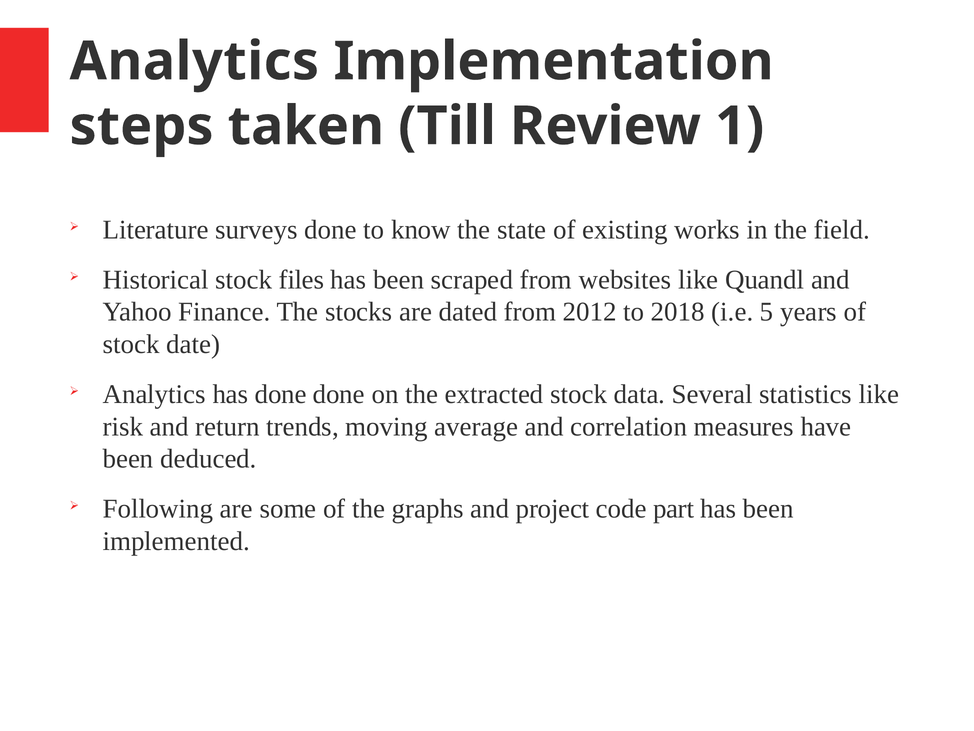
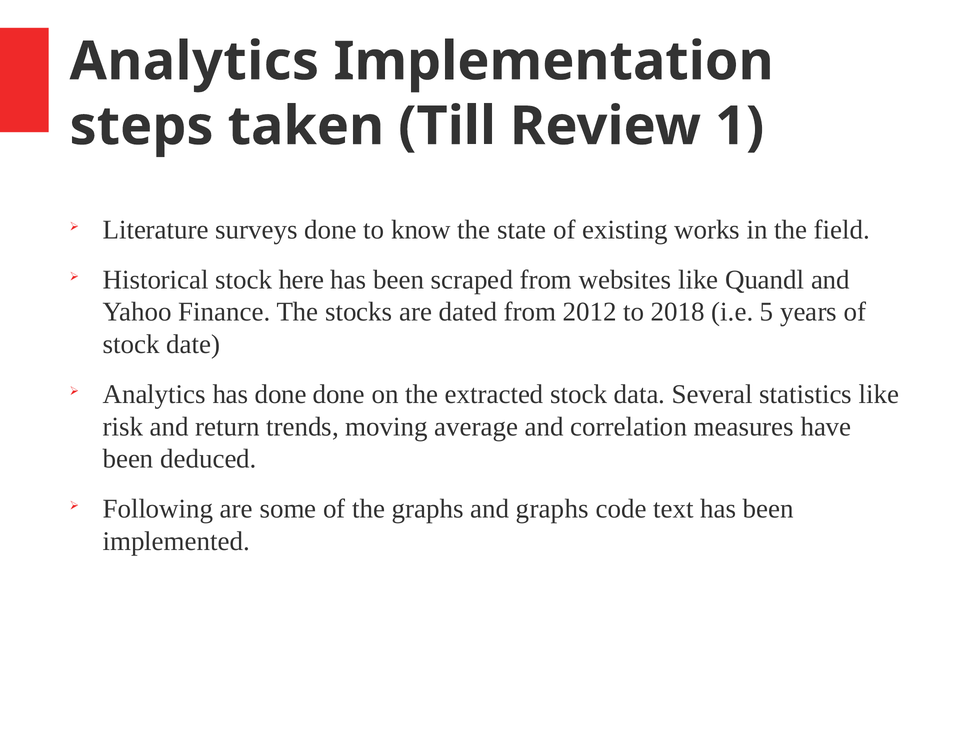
files: files -> here
and project: project -> graphs
part: part -> text
